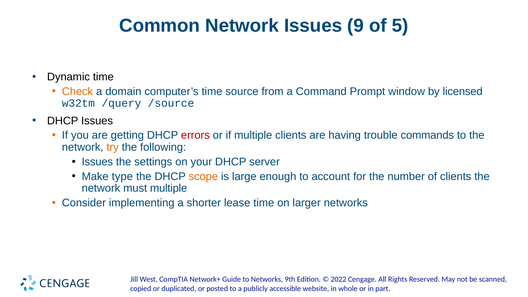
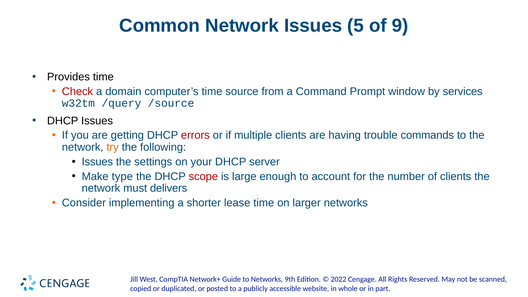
9: 9 -> 5
5: 5 -> 9
Dynamic: Dynamic -> Provides
Check colour: orange -> red
licensed: licensed -> services
scope colour: orange -> red
must multiple: multiple -> delivers
